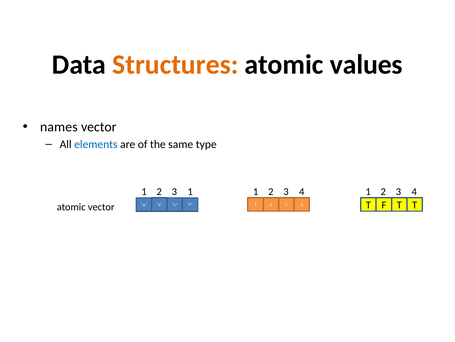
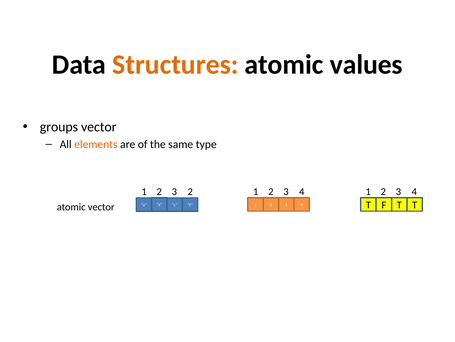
names: names -> groups
elements colour: blue -> orange
3 1: 1 -> 2
